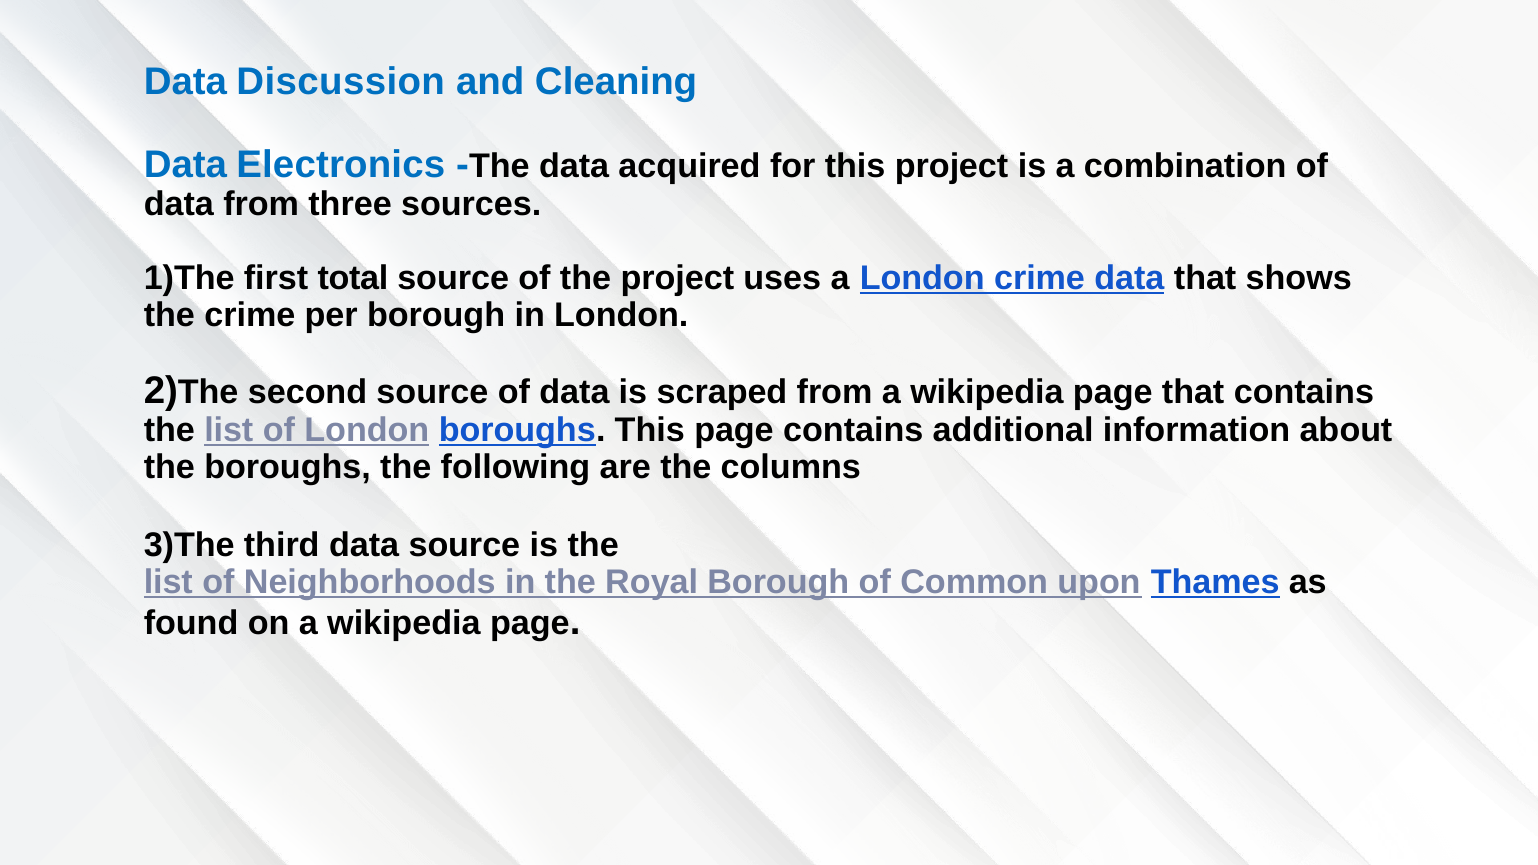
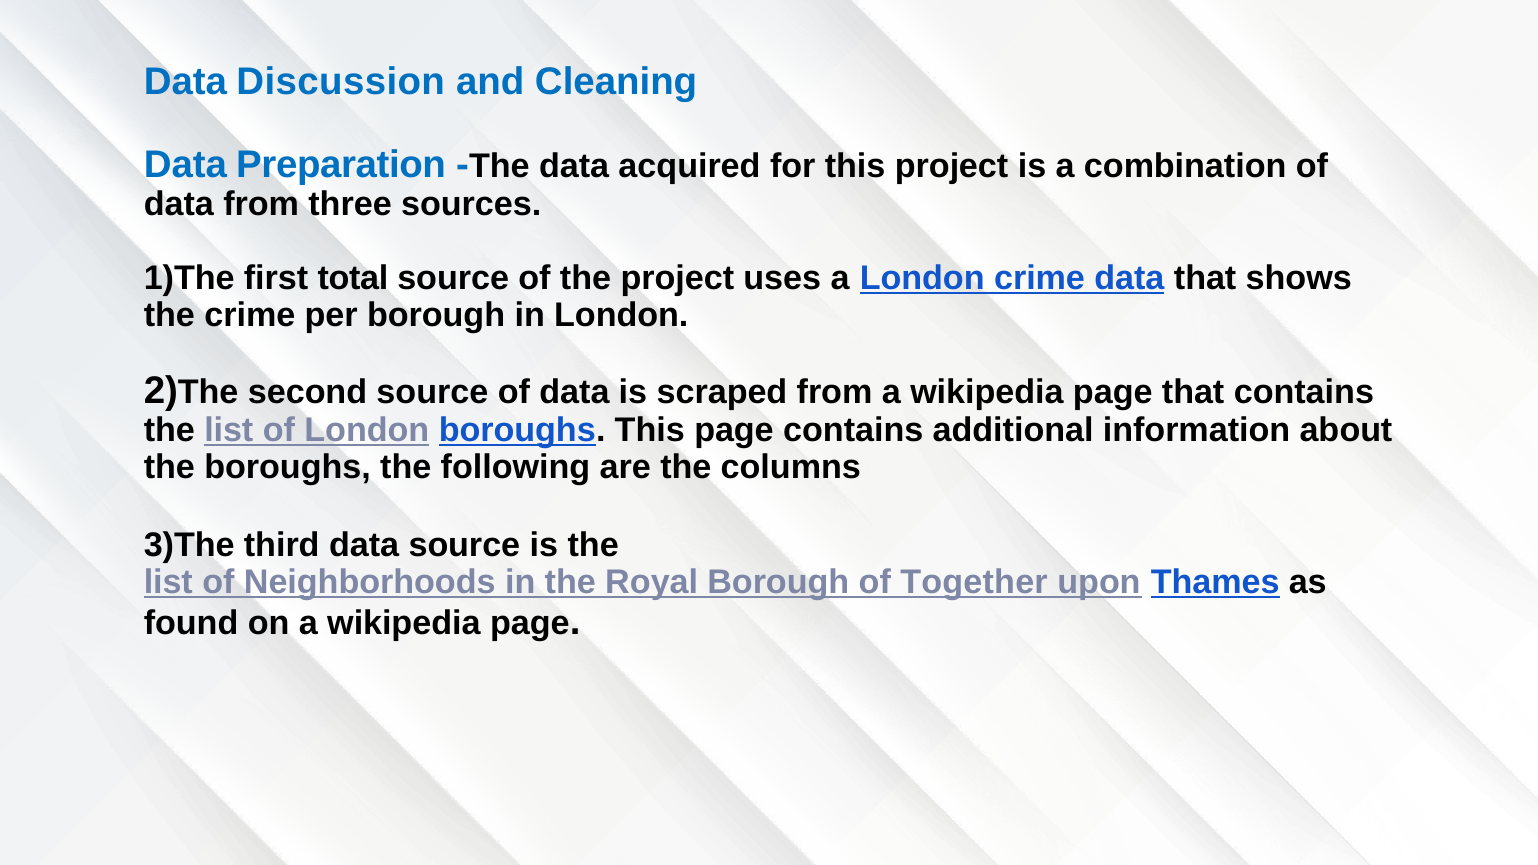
Electronics: Electronics -> Preparation
Common: Common -> Together
